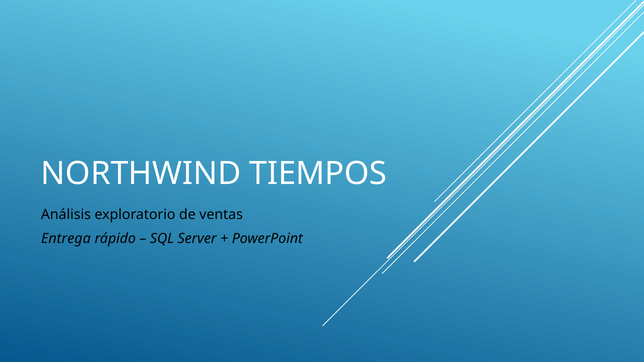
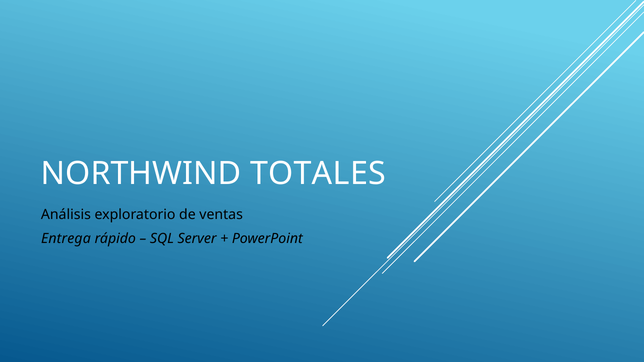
TIEMPOS: TIEMPOS -> TOTALES
